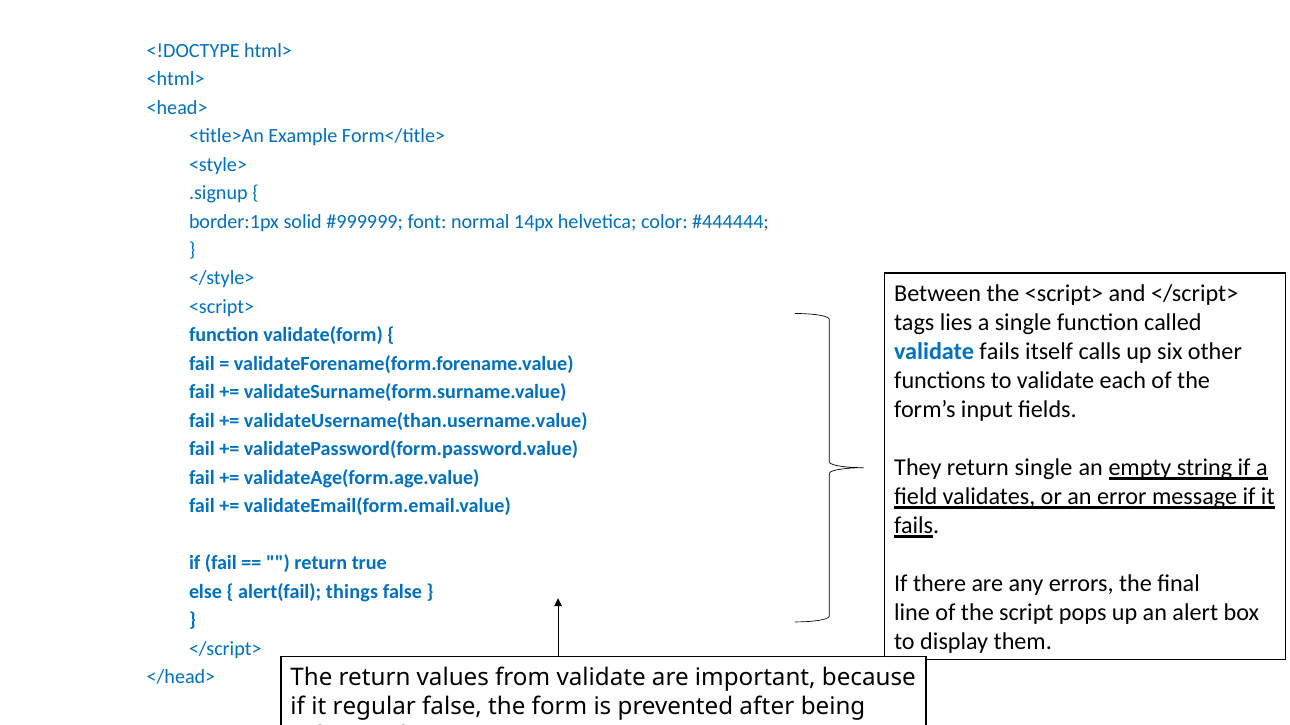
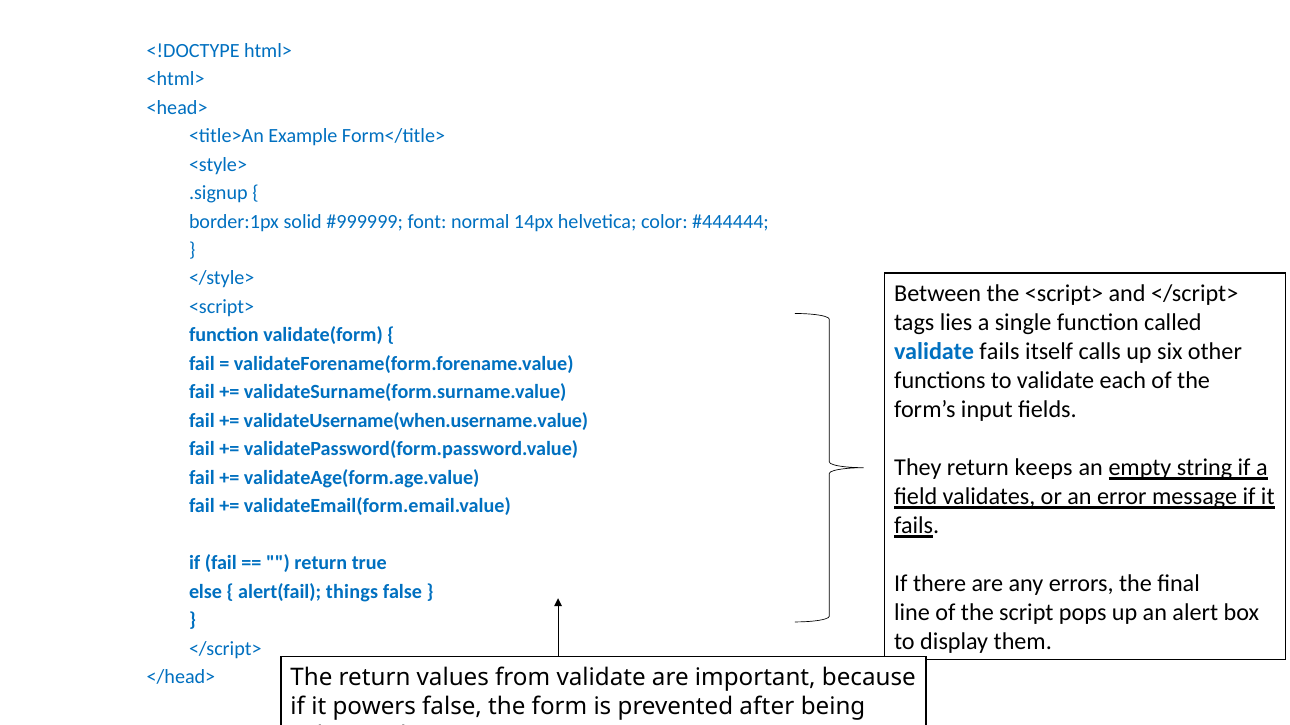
validateUsername(than.username.value: validateUsername(than.username.value -> validateUsername(when.username.value
return single: single -> keeps
regular: regular -> powers
